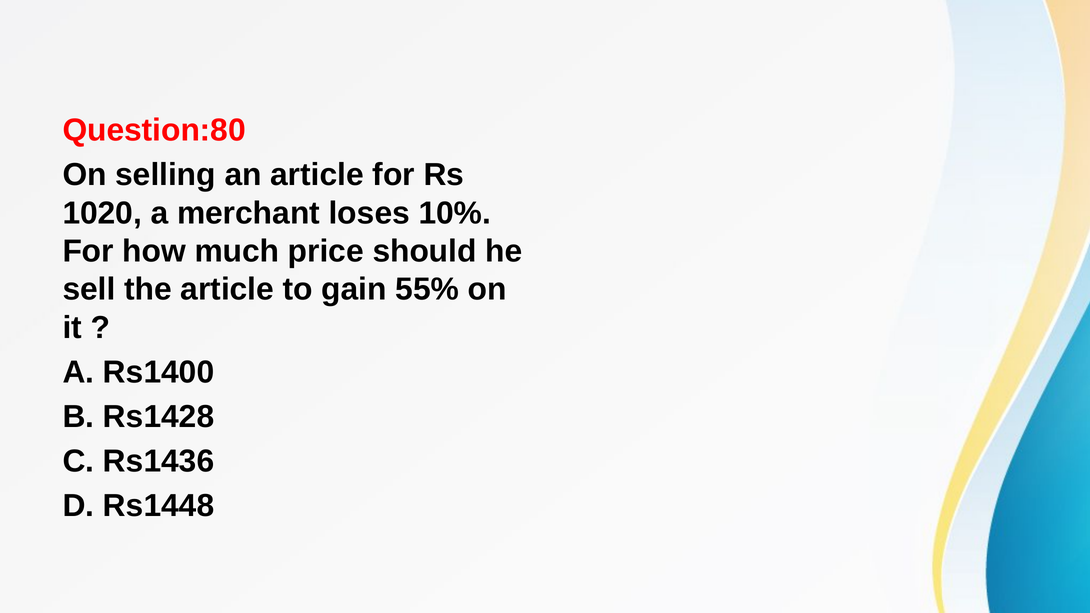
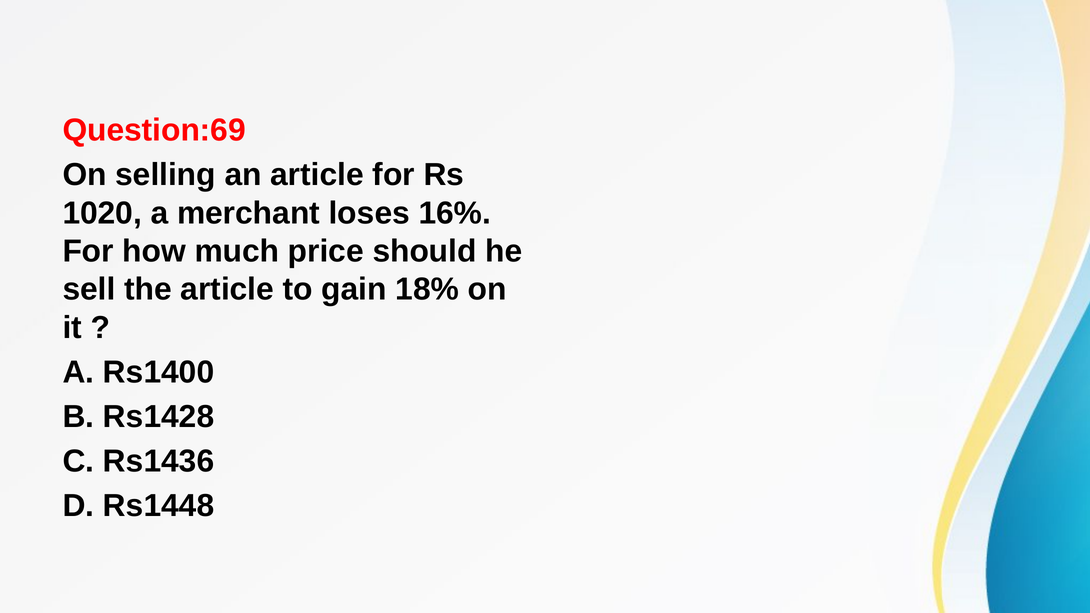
Question:80: Question:80 -> Question:69
10%: 10% -> 16%
55%: 55% -> 18%
